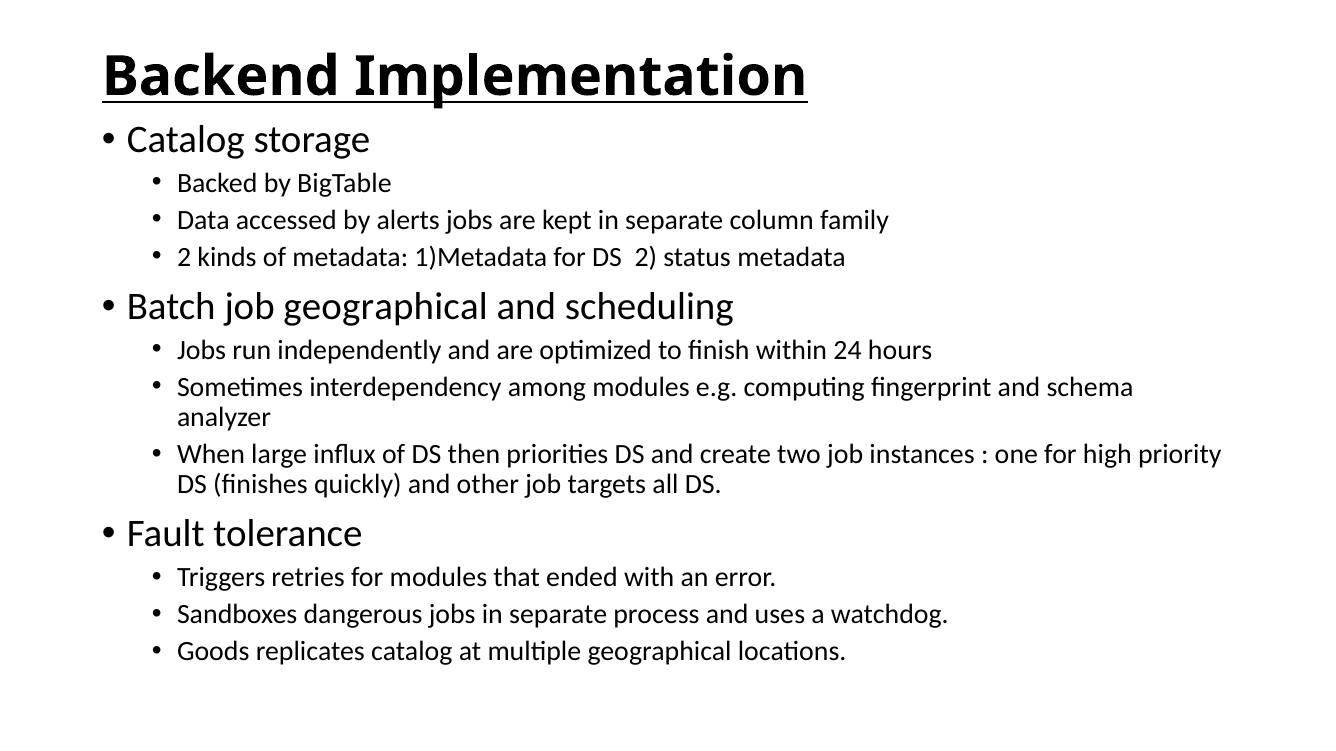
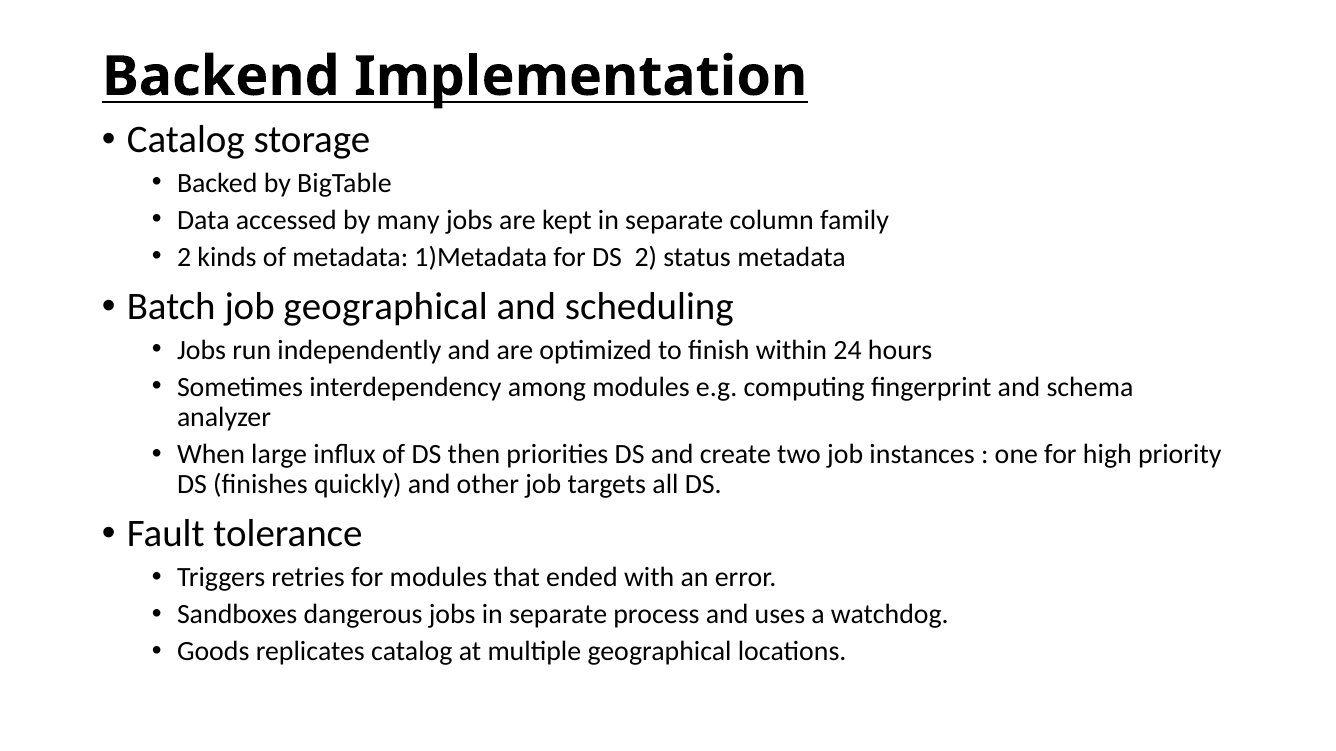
alerts: alerts -> many
